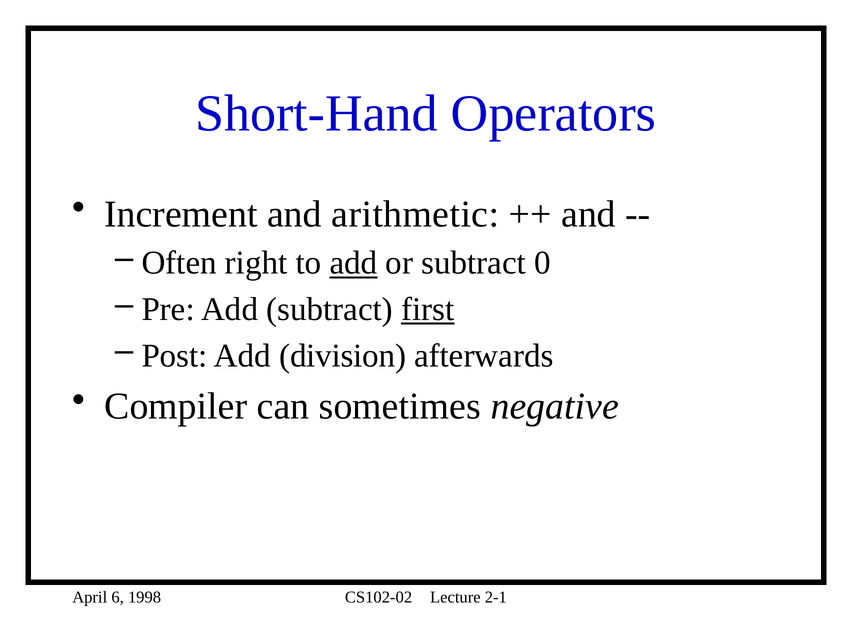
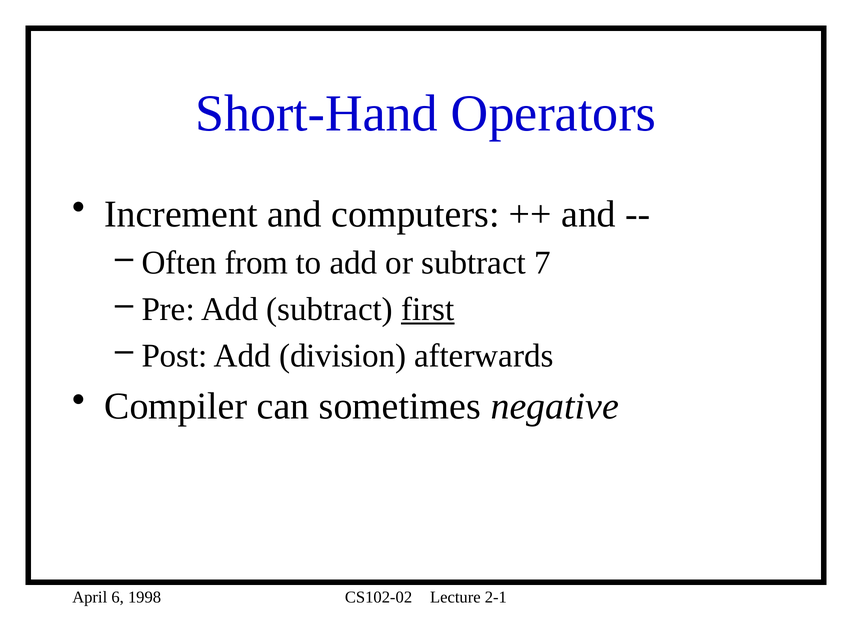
arithmetic: arithmetic -> computers
right: right -> from
add at (353, 263) underline: present -> none
0: 0 -> 7
